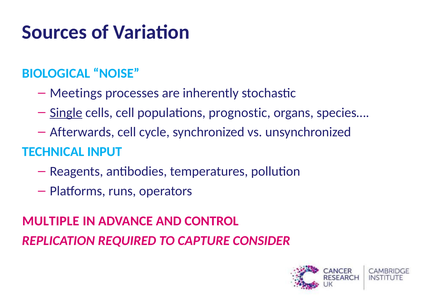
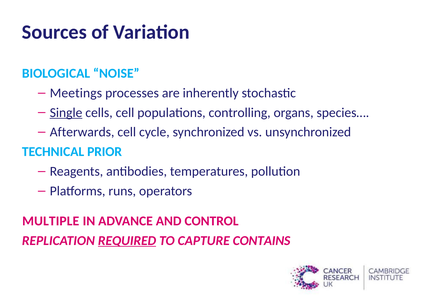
prognostic: prognostic -> controlling
INPUT: INPUT -> PRIOR
REQUIRED underline: none -> present
CONSIDER: CONSIDER -> CONTAINS
